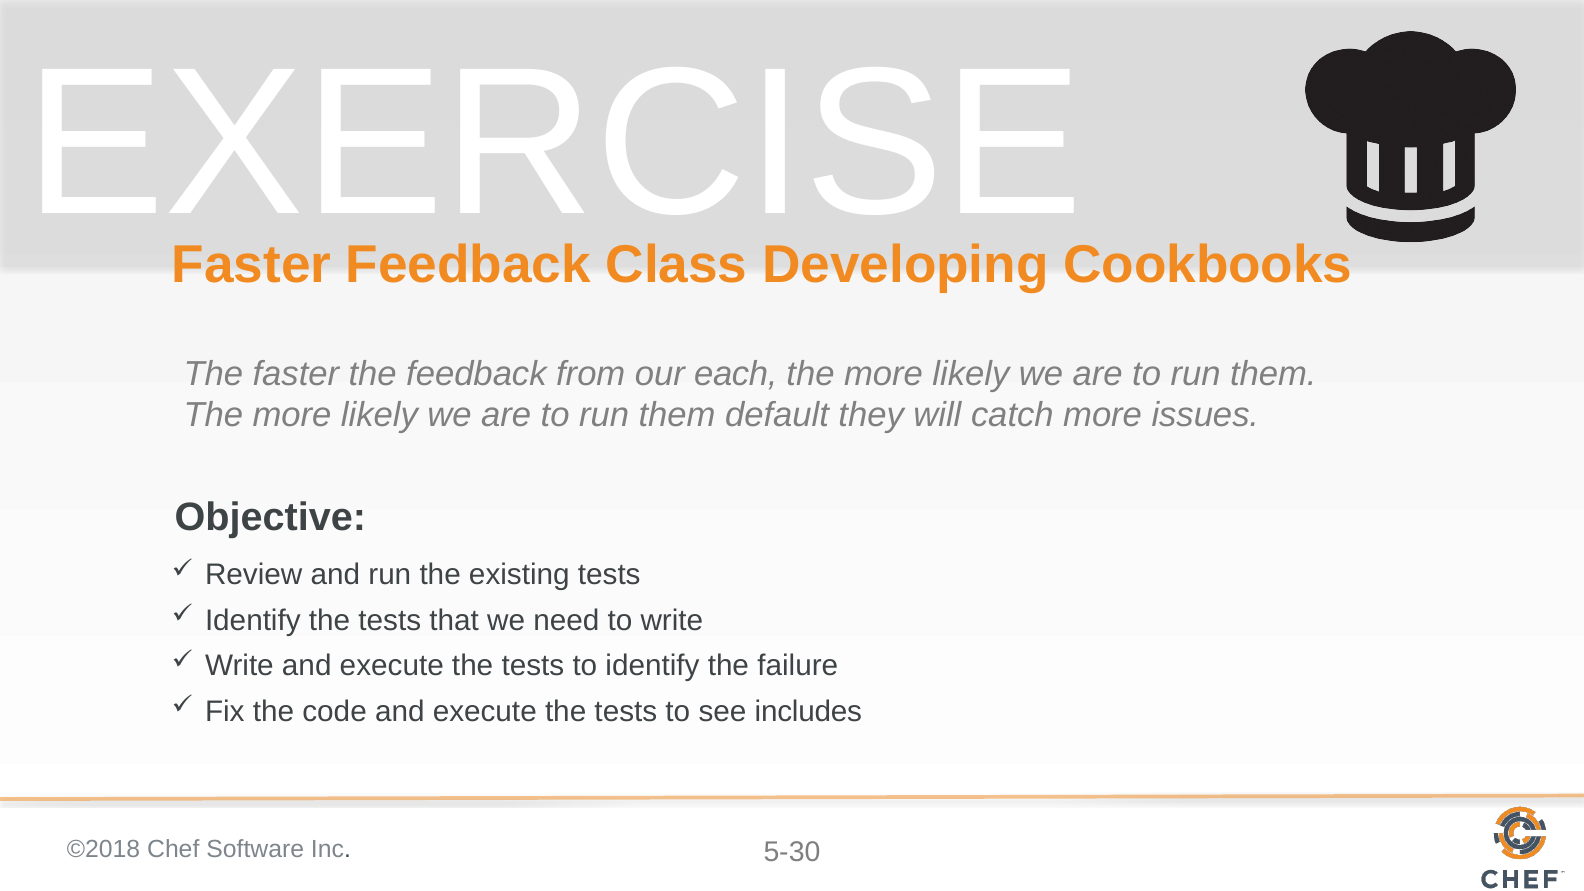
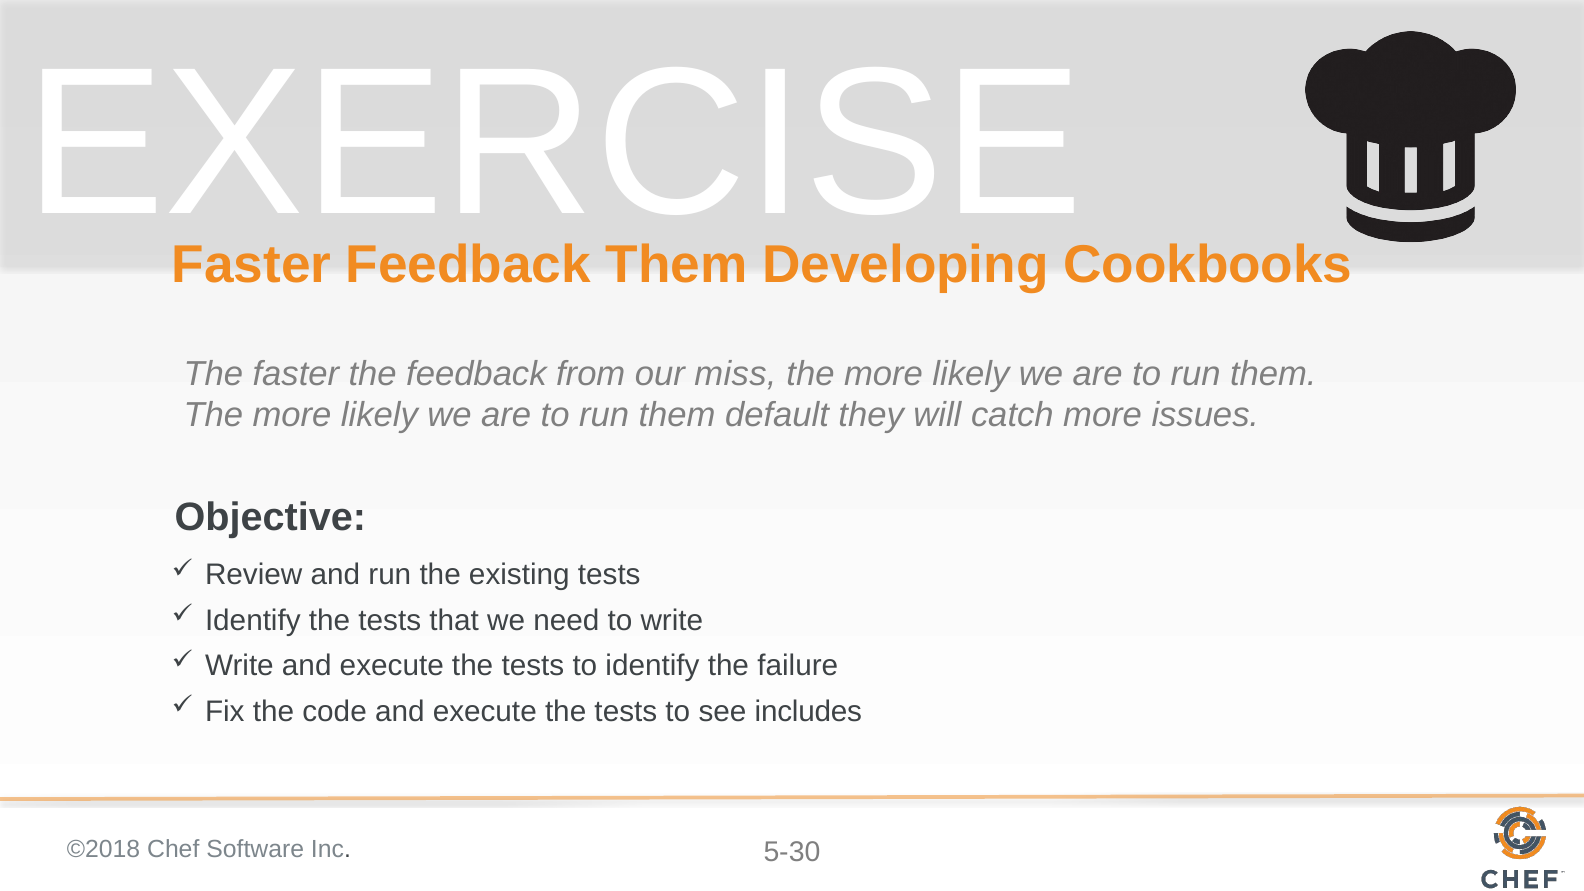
Feedback Class: Class -> Them
each: each -> miss
